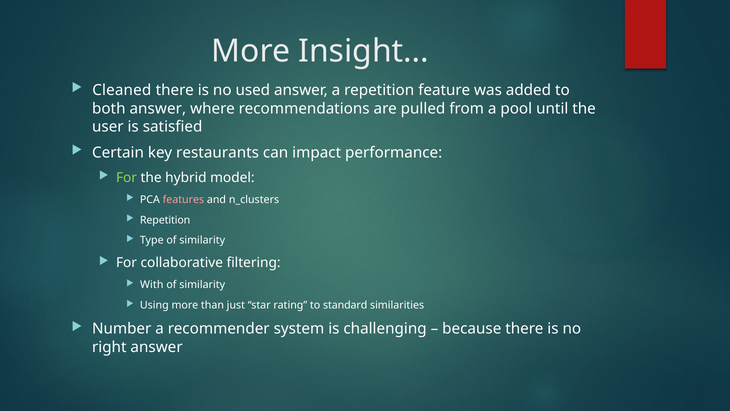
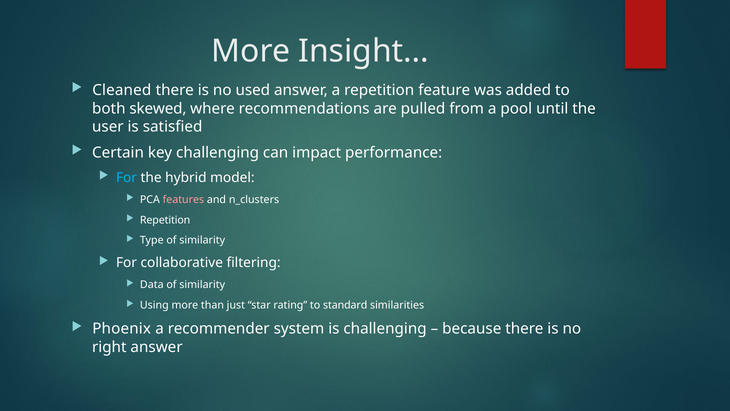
both answer: answer -> skewed
key restaurants: restaurants -> challenging
For at (127, 177) colour: light green -> light blue
With: With -> Data
Number: Number -> Phoenix
